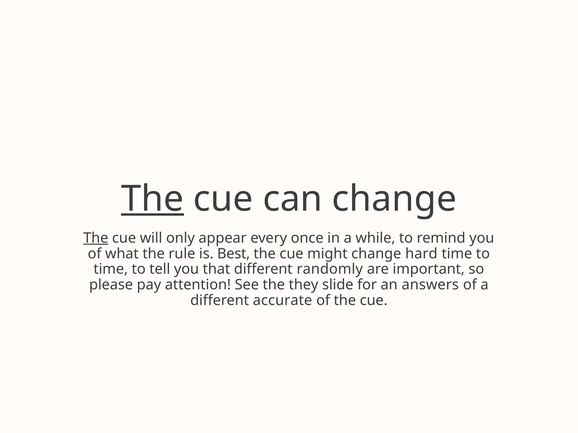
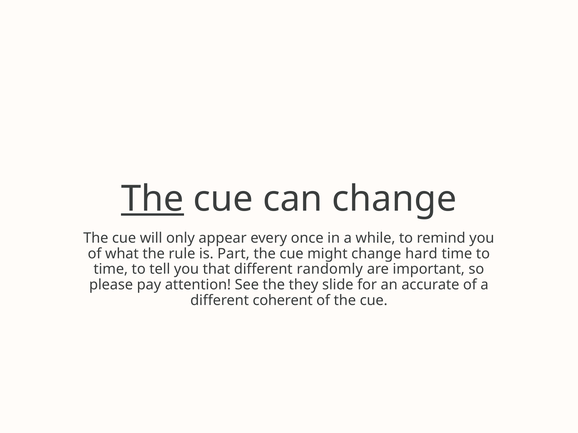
The at (96, 238) underline: present -> none
Best: Best -> Part
answers: answers -> accurate
accurate: accurate -> coherent
